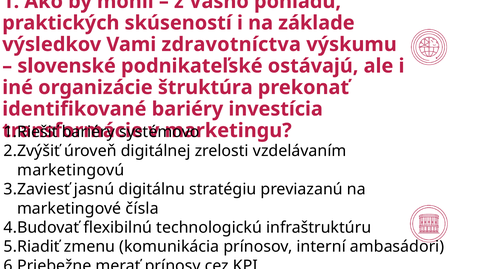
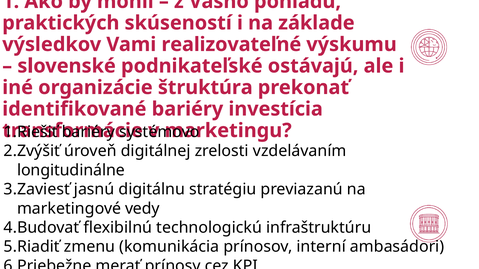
zdravotníctva: zdravotníctva -> realizovateľné
marketingovú: marketingovú -> longitudinálne
čísla: čísla -> vedy
